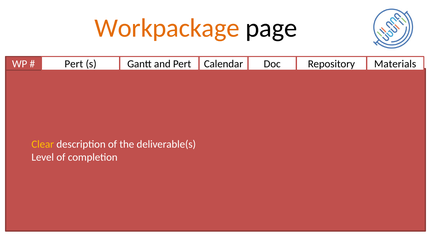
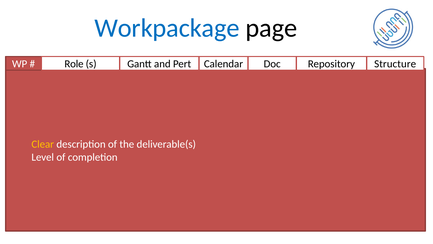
Workpackage colour: orange -> blue
Pert at (74, 64): Pert -> Role
Materials: Materials -> Structure
